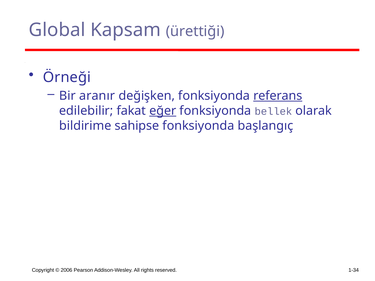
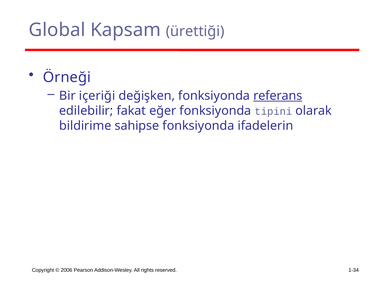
aranır: aranır -> içeriği
eğer underline: present -> none
bellek: bellek -> tipini
başlangıç: başlangıç -> ifadelerin
